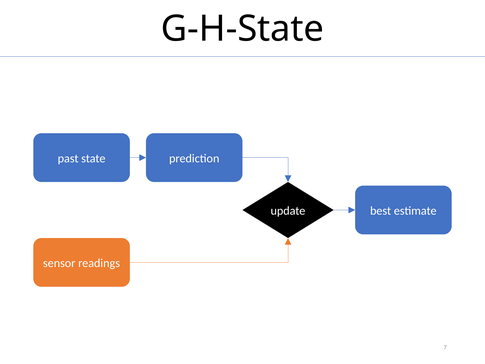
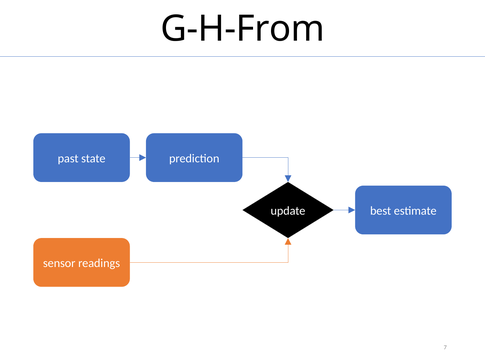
G-H-State: G-H-State -> G-H-From
